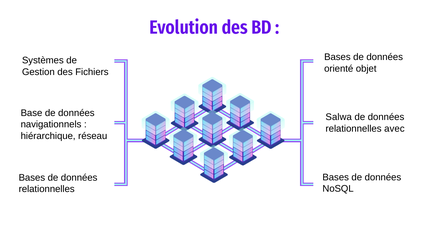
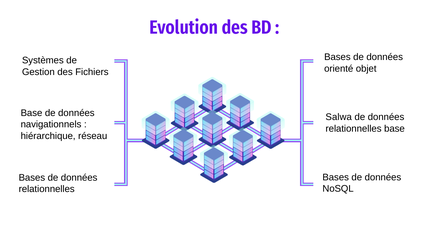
relationnelles avec: avec -> base
